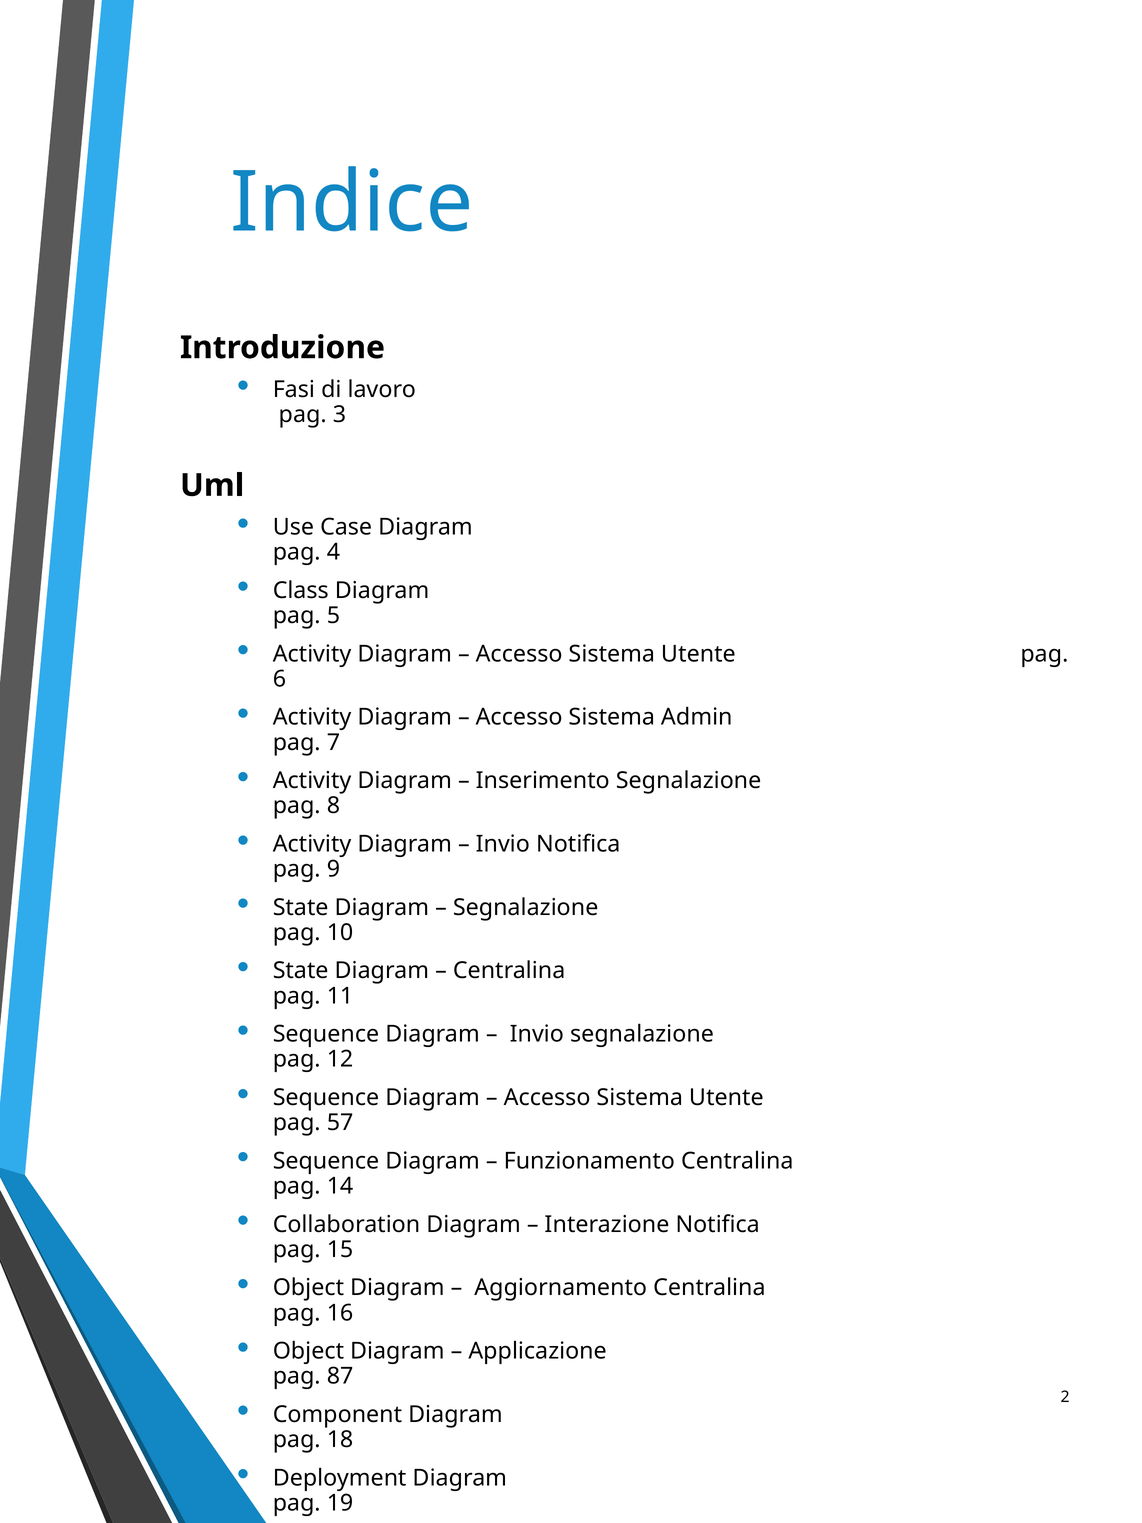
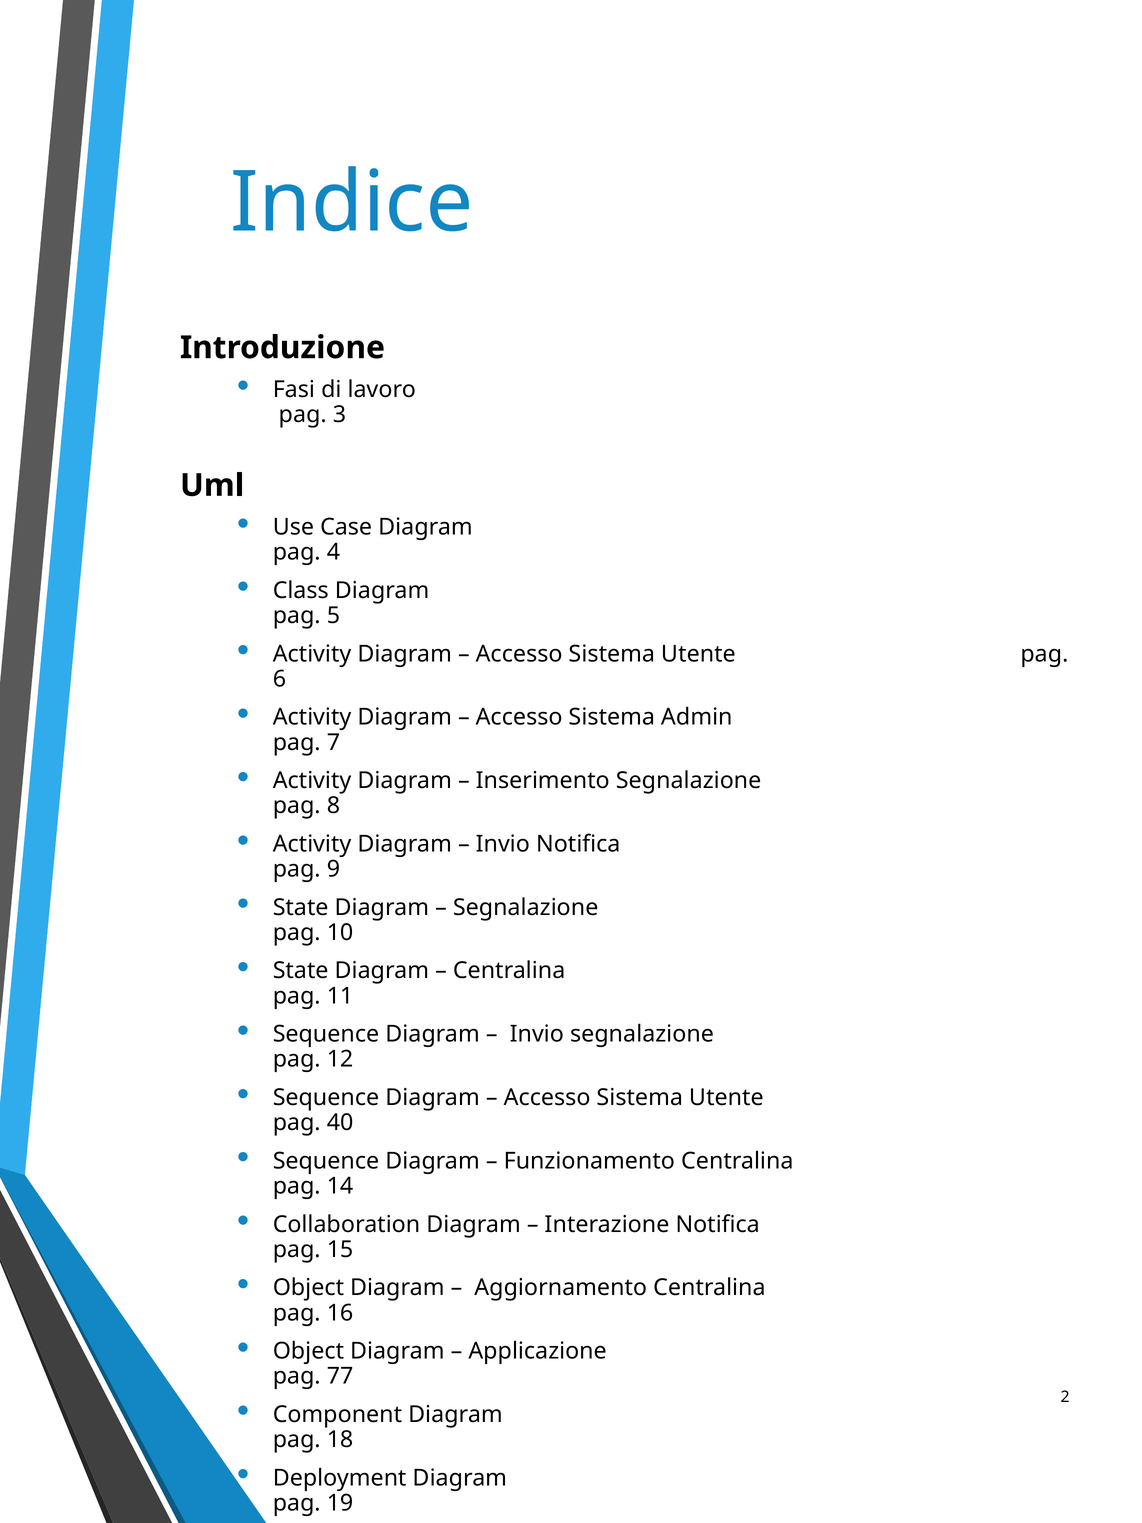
57: 57 -> 40
87: 87 -> 77
